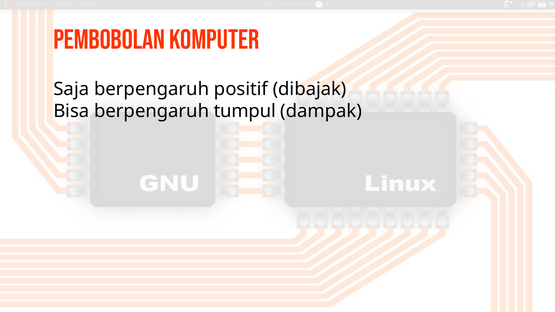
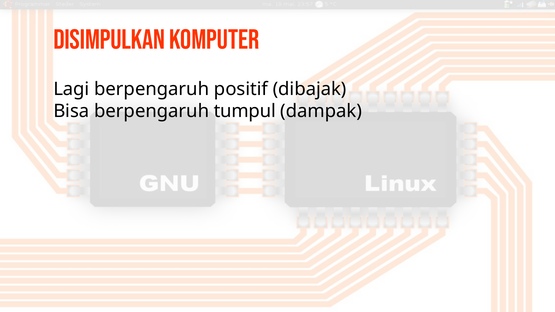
Pembobolan: Pembobolan -> Disimpulkan
Saja: Saja -> Lagi
